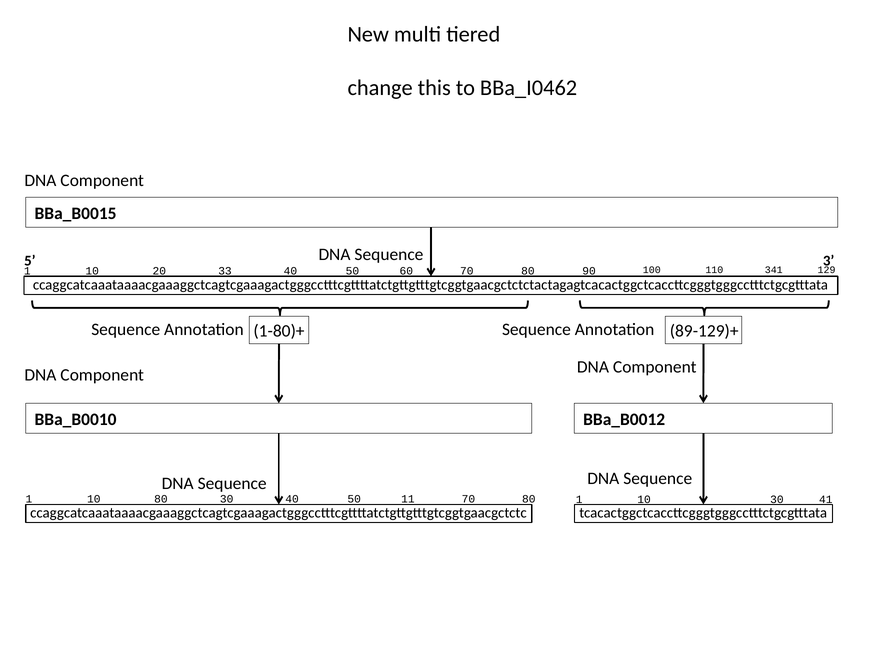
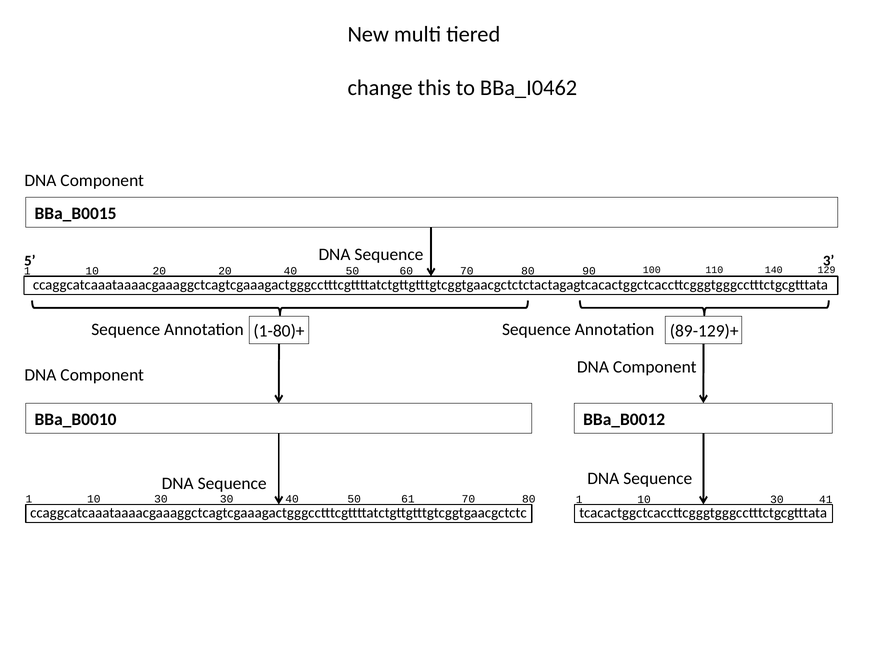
20 33: 33 -> 20
341: 341 -> 140
80 at (161, 499): 80 -> 30
11: 11 -> 61
